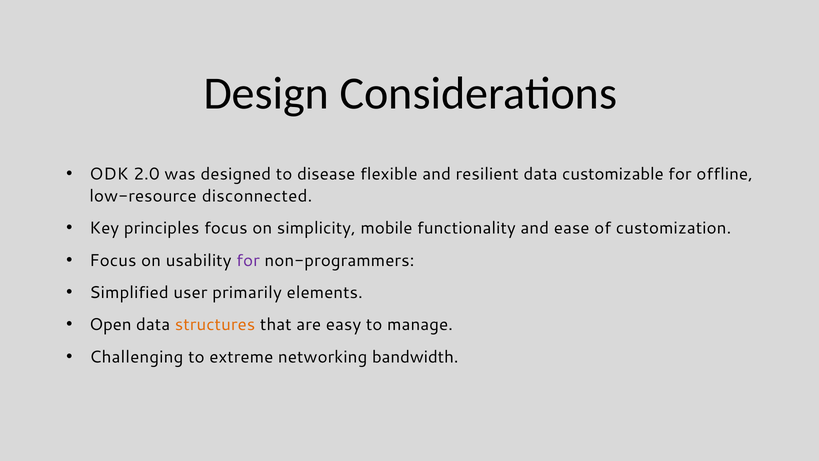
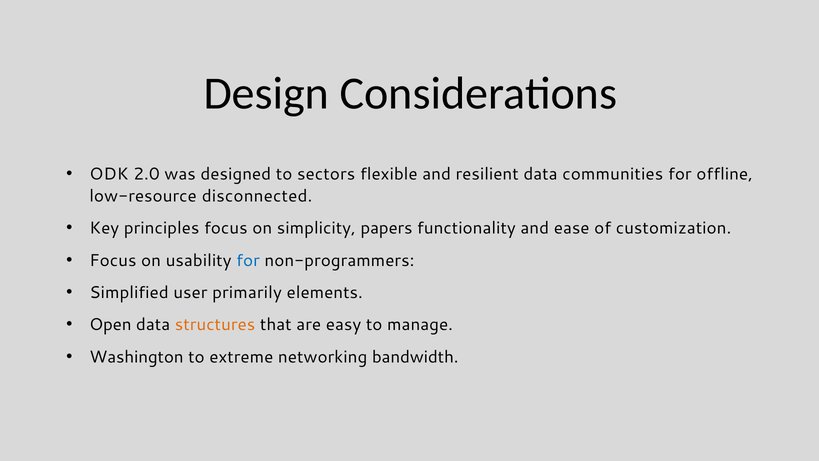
disease: disease -> sectors
customizable: customizable -> communities
mobile: mobile -> papers
for at (248, 260) colour: purple -> blue
Challenging: Challenging -> Washington
